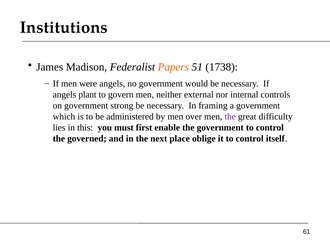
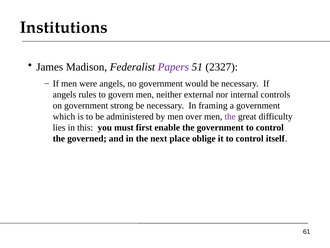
Papers colour: orange -> purple
1738: 1738 -> 2327
plant: plant -> rules
